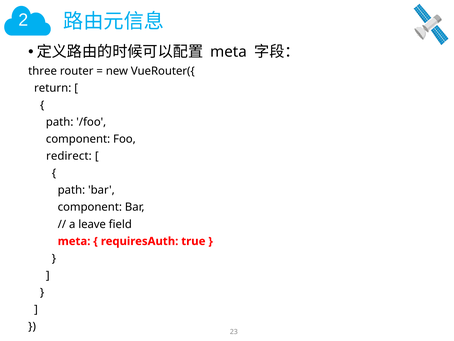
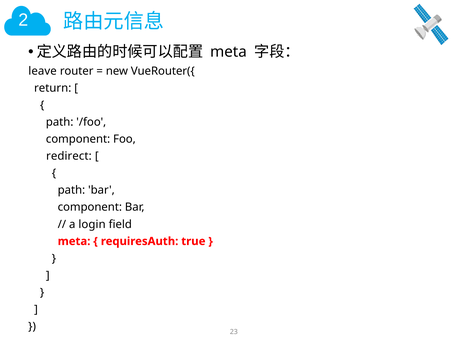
three: three -> leave
leave: leave -> login
